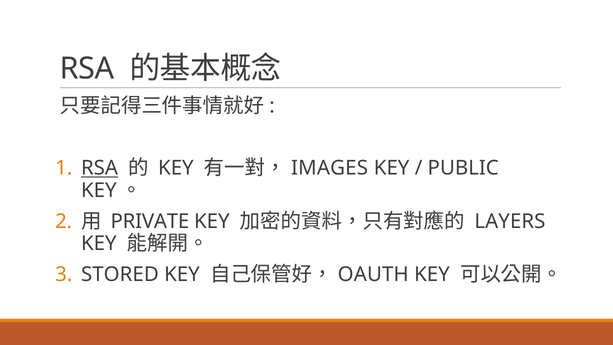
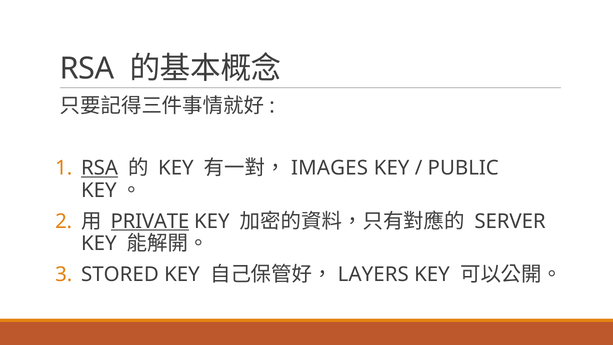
PRIVATE underline: none -> present
LAYERS: LAYERS -> SERVER
OAUTH: OAUTH -> LAYERS
